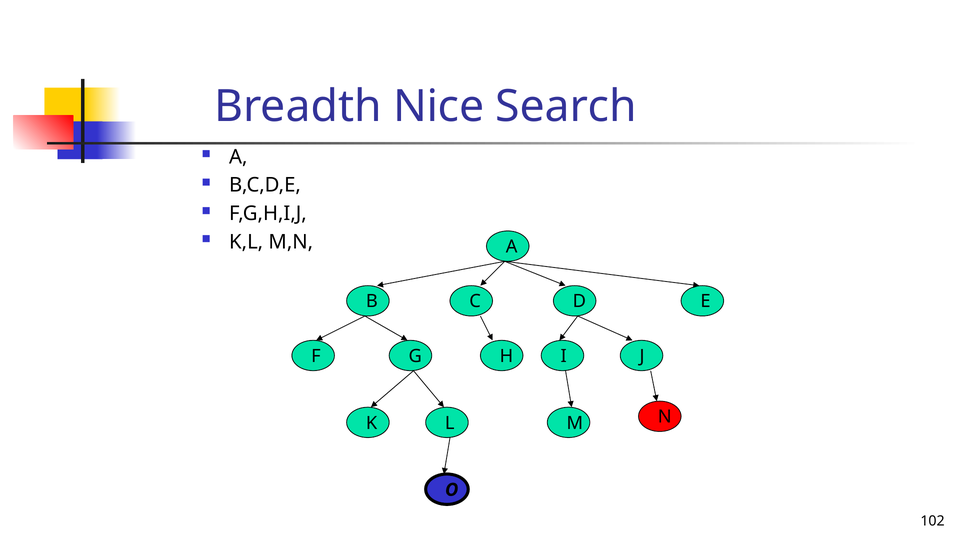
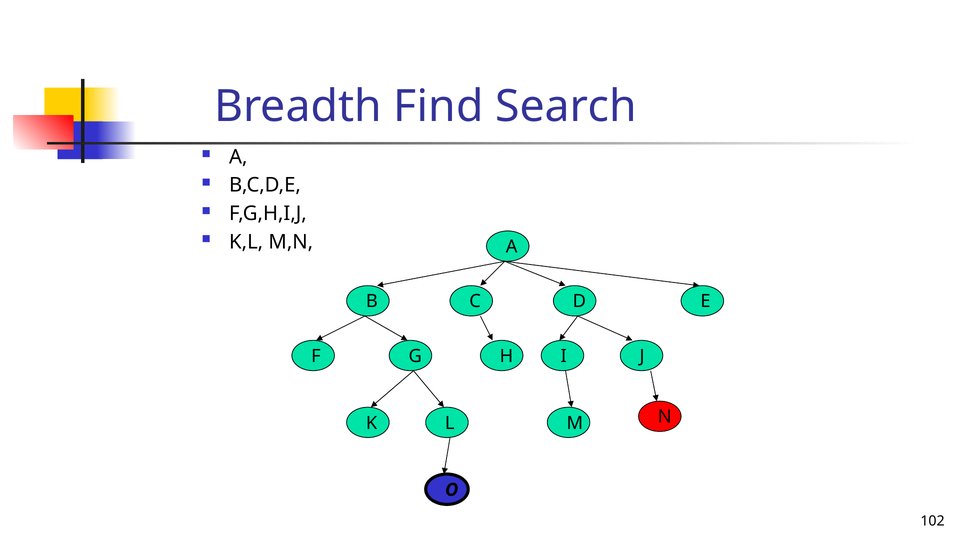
Nice: Nice -> Find
